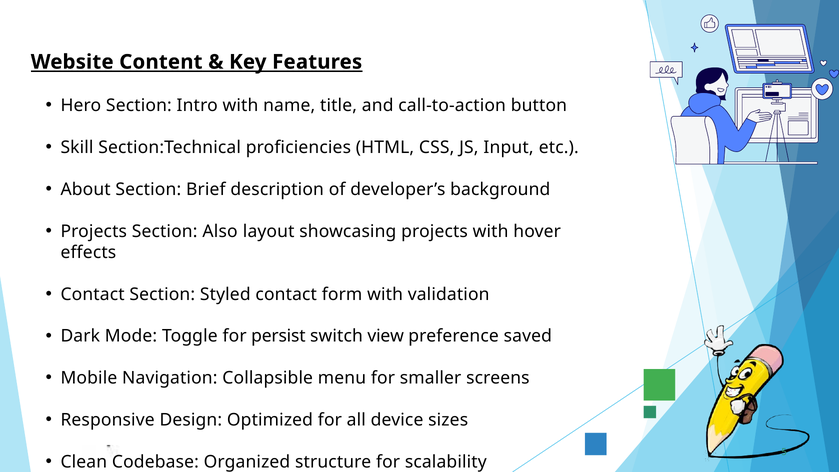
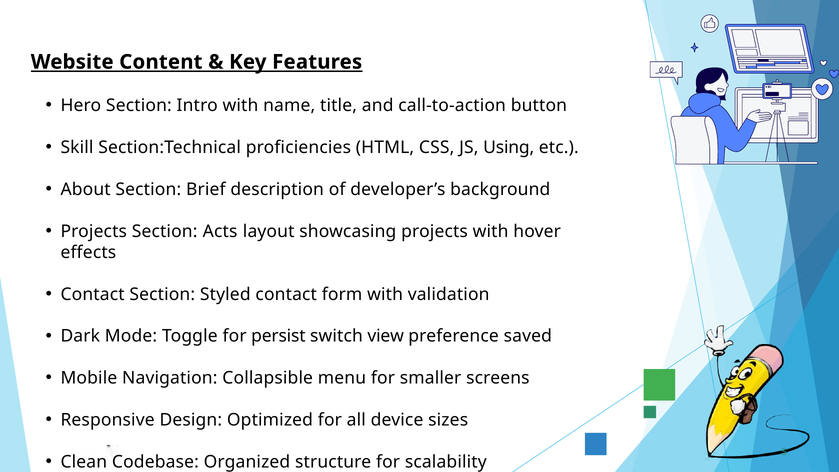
Input: Input -> Using
Also: Also -> Acts
